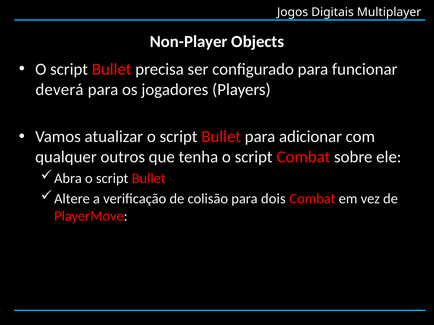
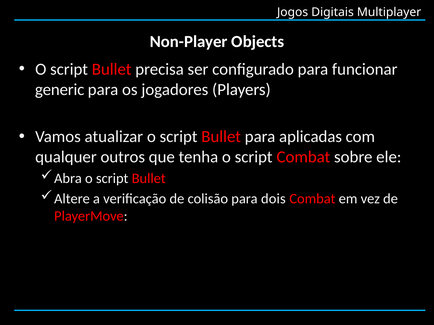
deverá: deverá -> generic
adicionar: adicionar -> aplicadas
